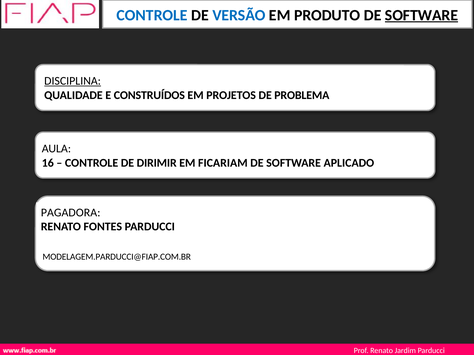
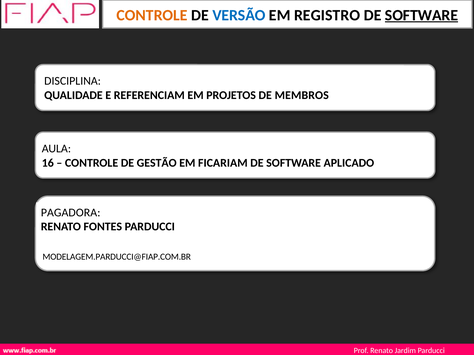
CONTROLE at (152, 15) colour: blue -> orange
PRODUTO: PRODUTO -> REGISTRO
DISCIPLINA underline: present -> none
CONSTRUÍDOS: CONSTRUÍDOS -> REFERENCIAM
PROBLEMA: PROBLEMA -> MEMBROS
DIRIMIR: DIRIMIR -> GESTÃO
